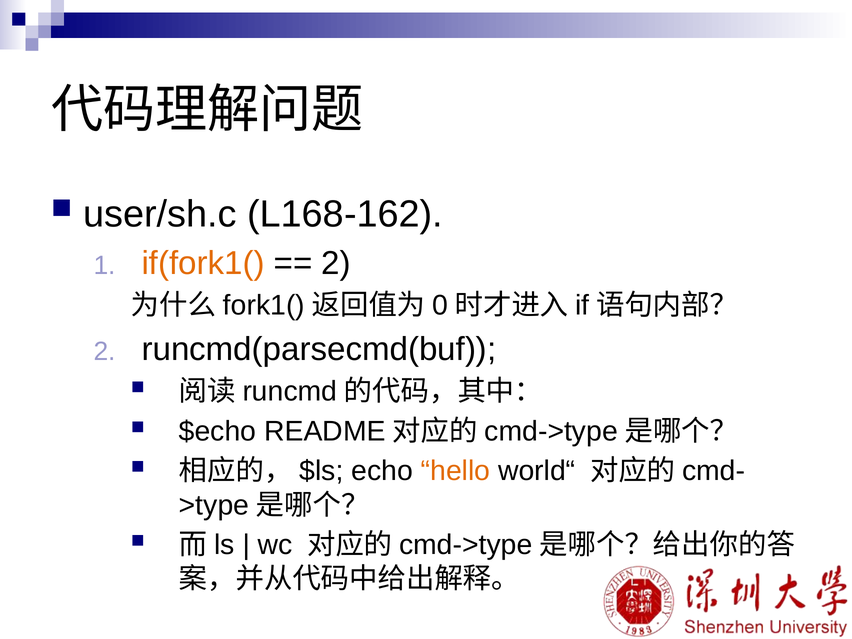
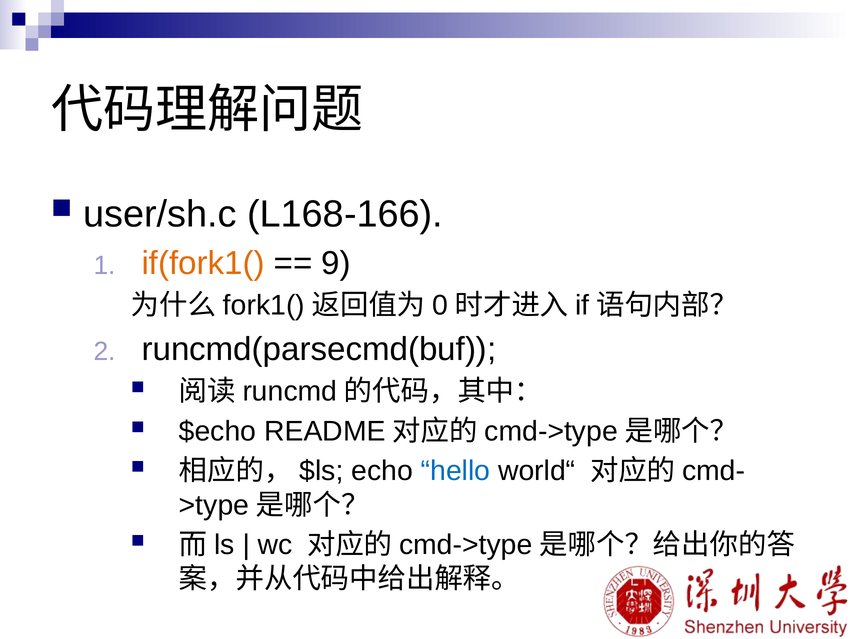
L168-162: L168-162 -> L168-166
2 at (336, 263): 2 -> 9
hello colour: orange -> blue
